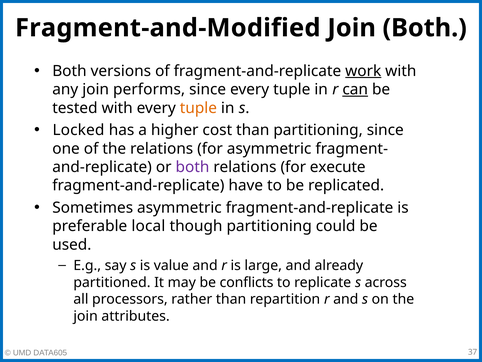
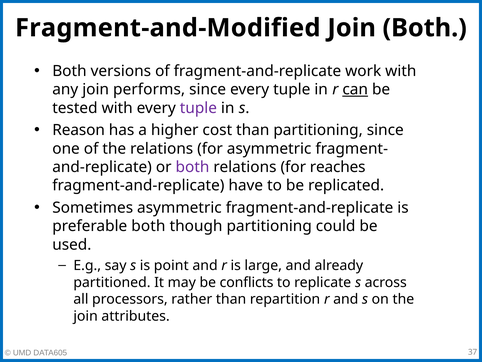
work underline: present -> none
tuple at (198, 108) colour: orange -> purple
Locked: Locked -> Reason
execute: execute -> reaches
preferable local: local -> both
value: value -> point
